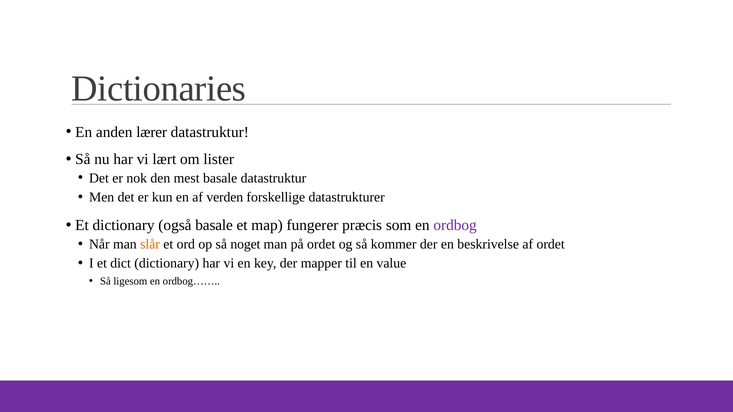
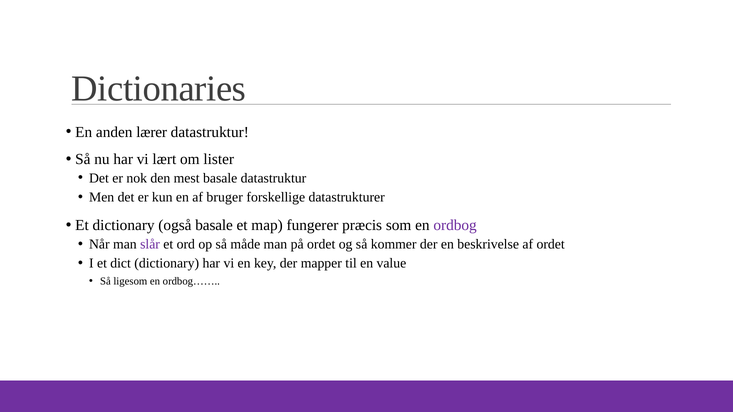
verden: verden -> bruger
slår colour: orange -> purple
noget: noget -> måde
